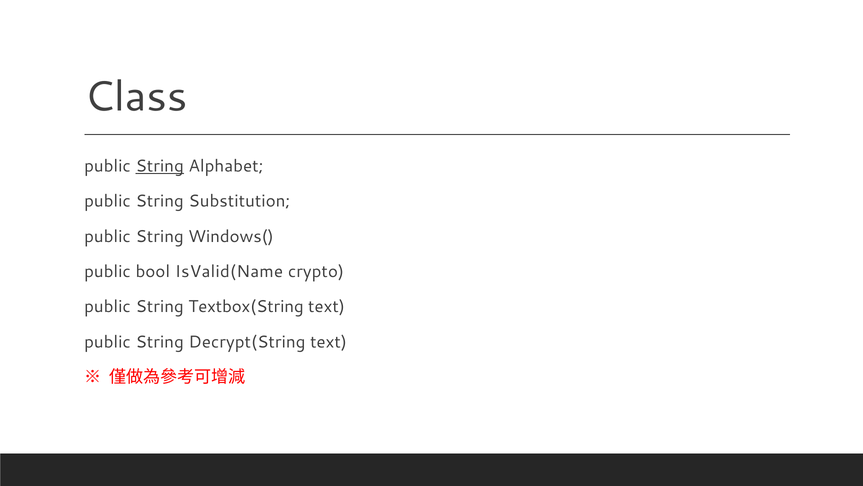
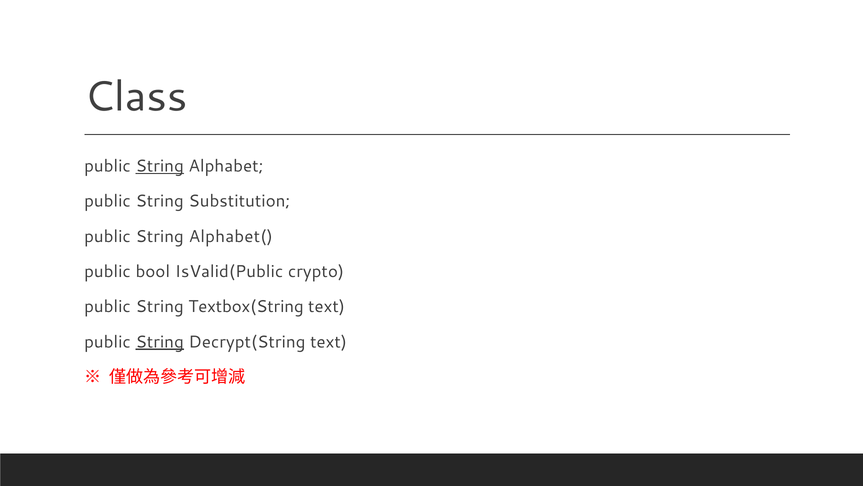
Windows(: Windows( -> Alphabet(
IsValid(Name: IsValid(Name -> IsValid(Public
String at (160, 342) underline: none -> present
